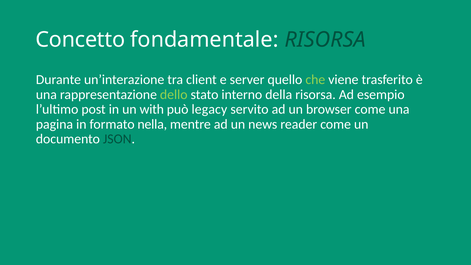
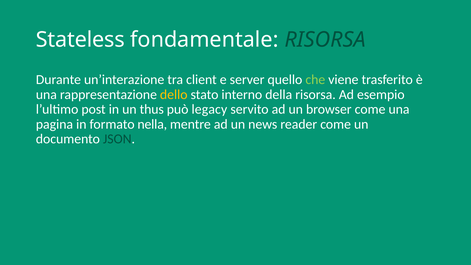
Concetto: Concetto -> Stateless
dello colour: light green -> yellow
with: with -> thus
